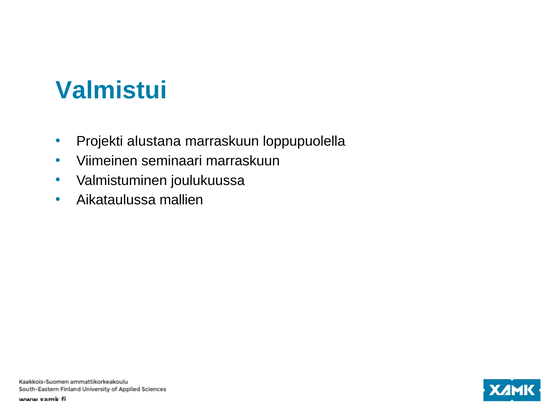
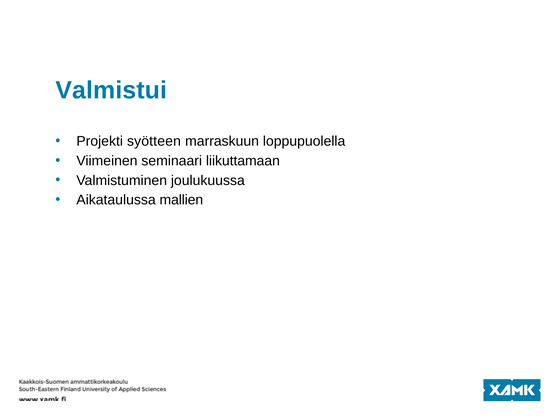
alustana: alustana -> syötteen
seminaari marraskuun: marraskuun -> liikuttamaan
